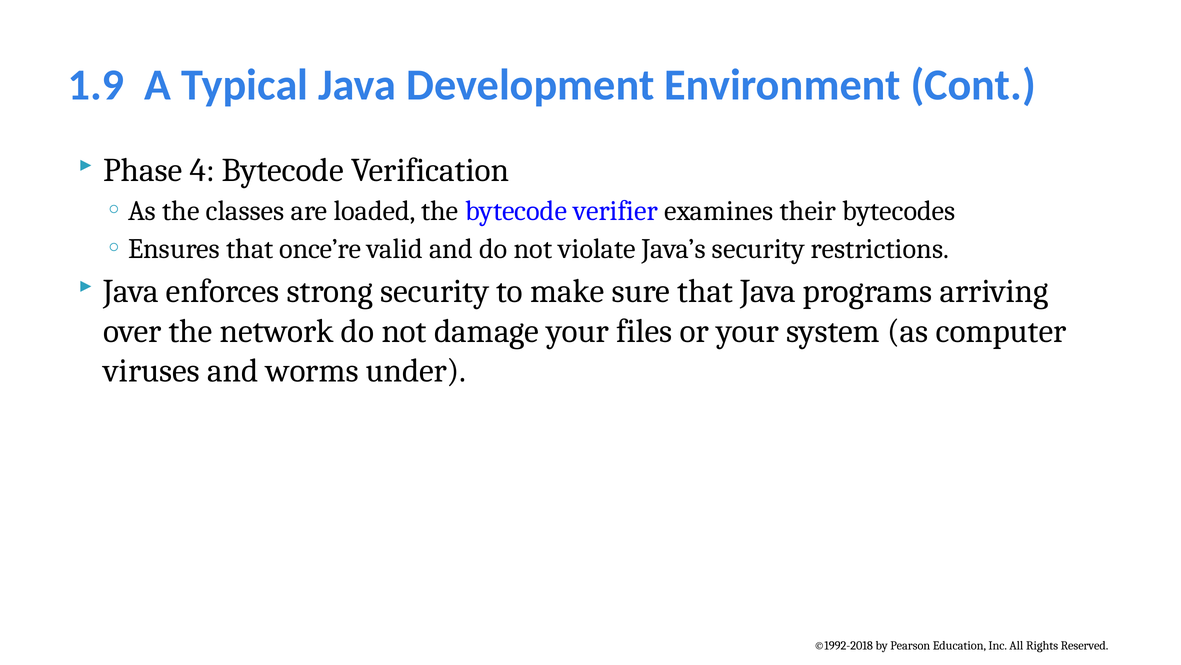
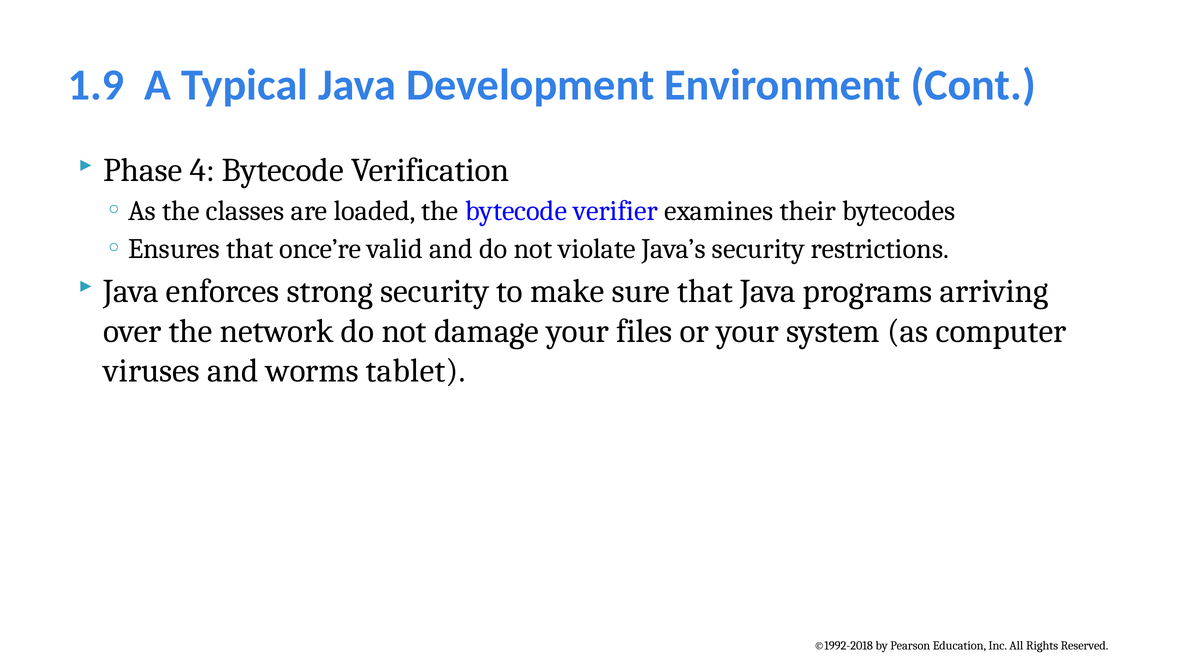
under: under -> tablet
